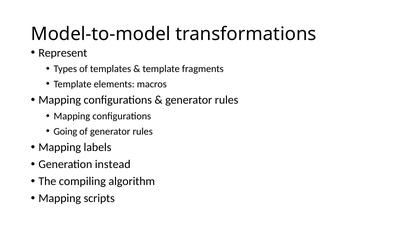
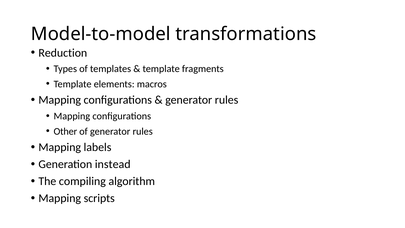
Represent: Represent -> Reduction
Going: Going -> Other
